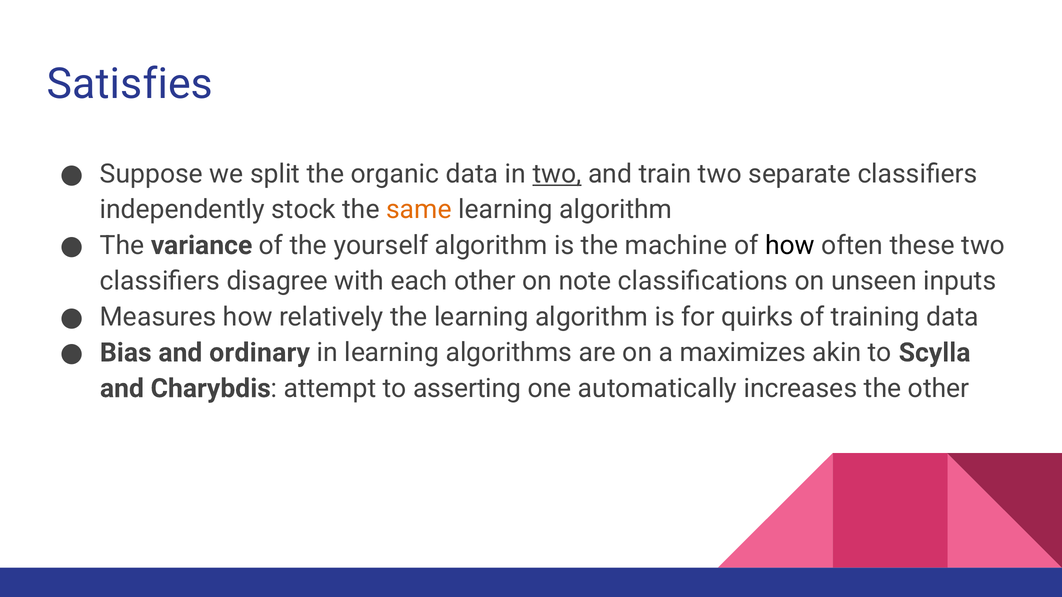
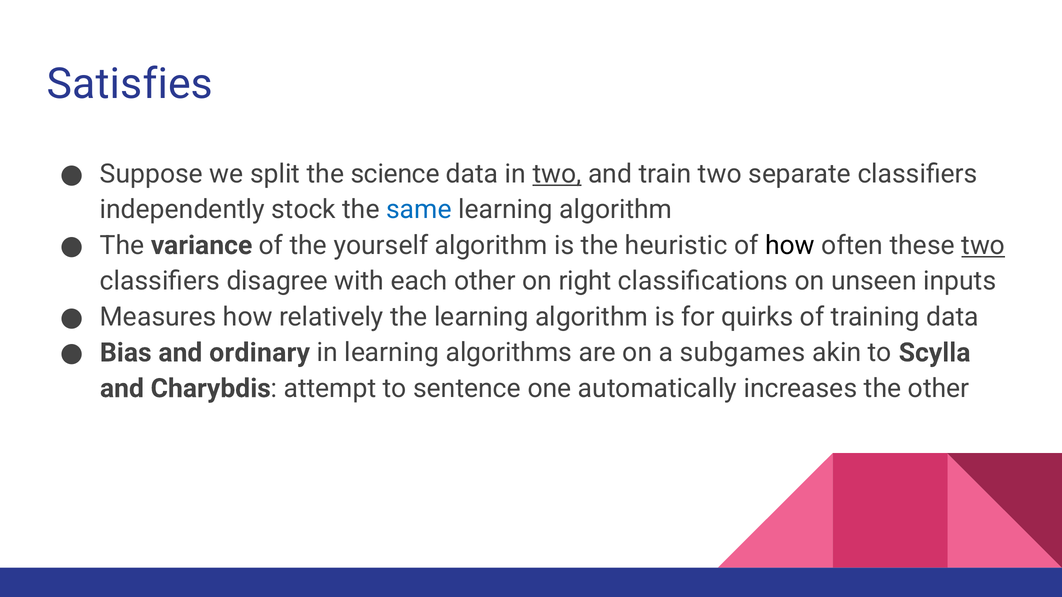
organic: organic -> science
same colour: orange -> blue
machine: machine -> heuristic
two at (983, 245) underline: none -> present
note: note -> right
maximizes: maximizes -> subgames
asserting: asserting -> sentence
